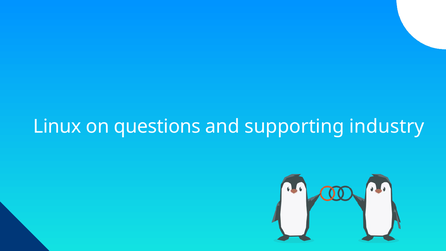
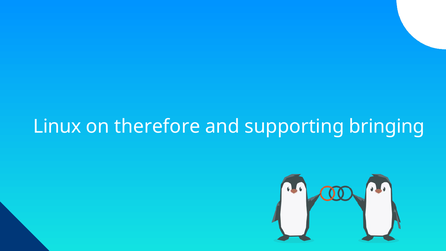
questions: questions -> therefore
industry: industry -> bringing
